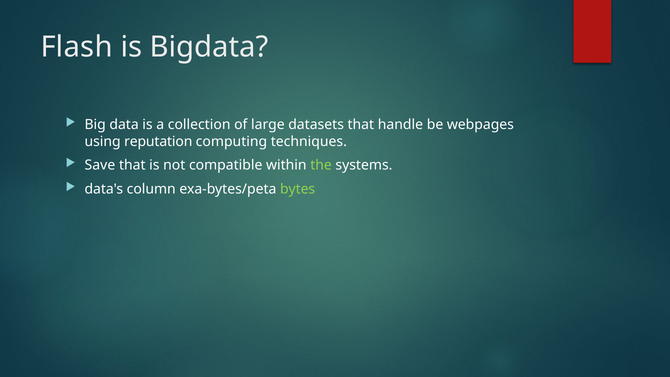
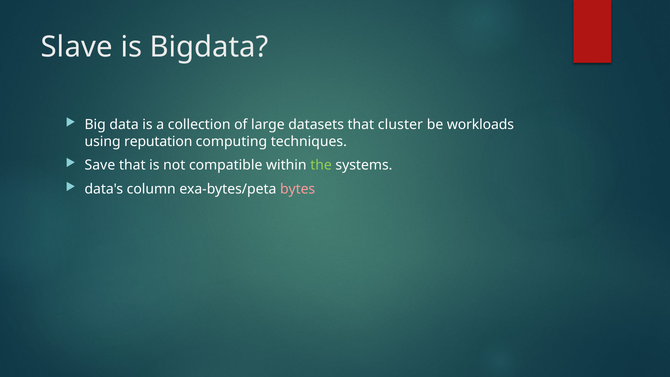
Flash: Flash -> Slave
handle: handle -> cluster
webpages: webpages -> workloads
bytes colour: light green -> pink
